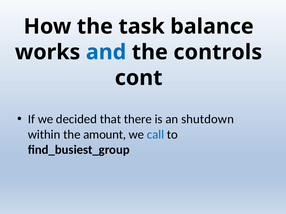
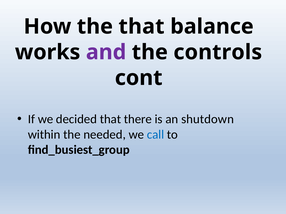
the task: task -> that
and colour: blue -> purple
amount: amount -> needed
